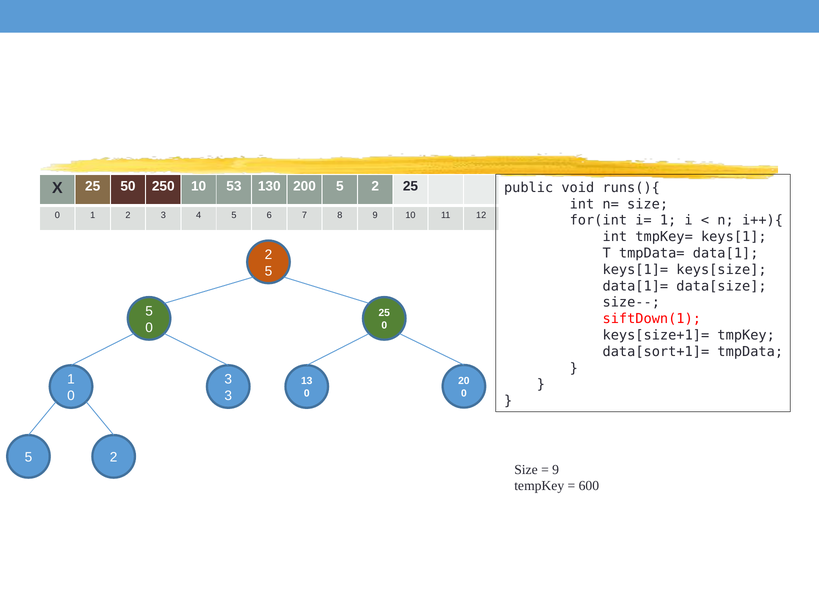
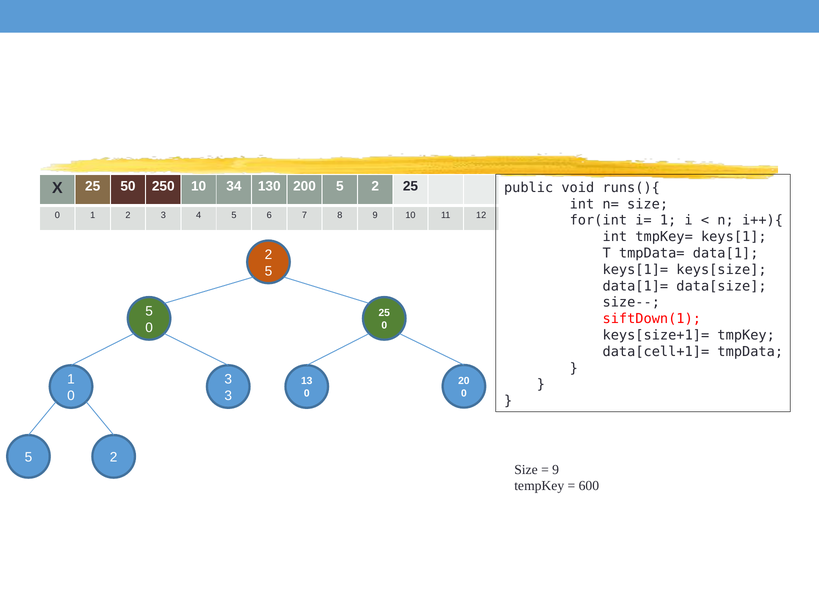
53: 53 -> 34
data[sort+1]=: data[sort+1]= -> data[cell+1]=
